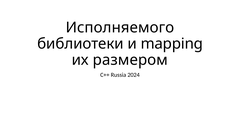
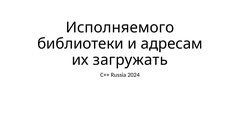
mapping: mapping -> адресам
размером: размером -> загружать
